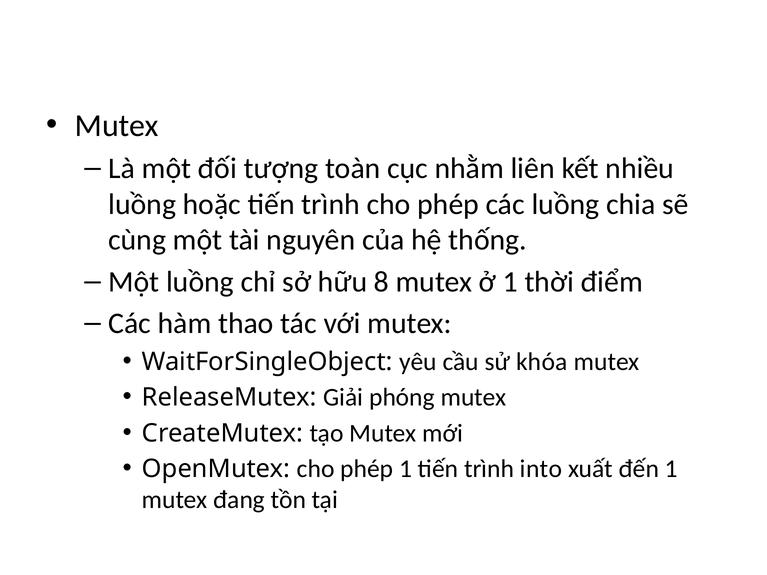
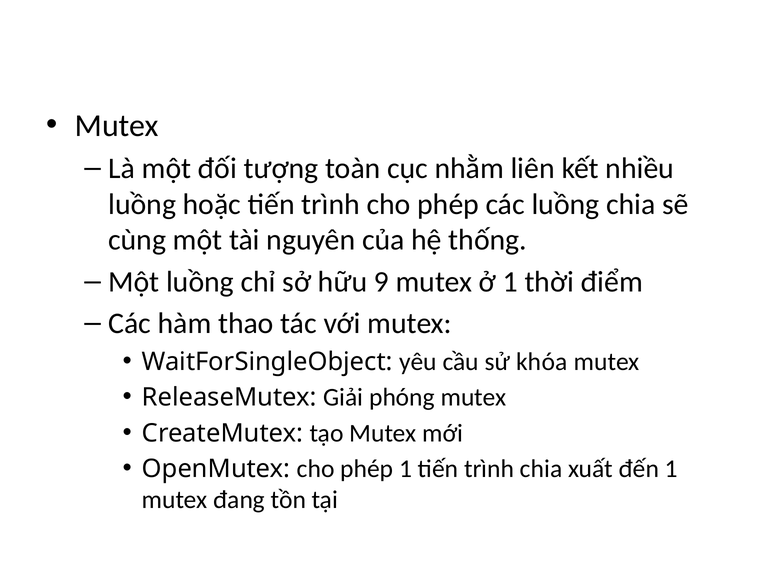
8: 8 -> 9
trình into: into -> chia
